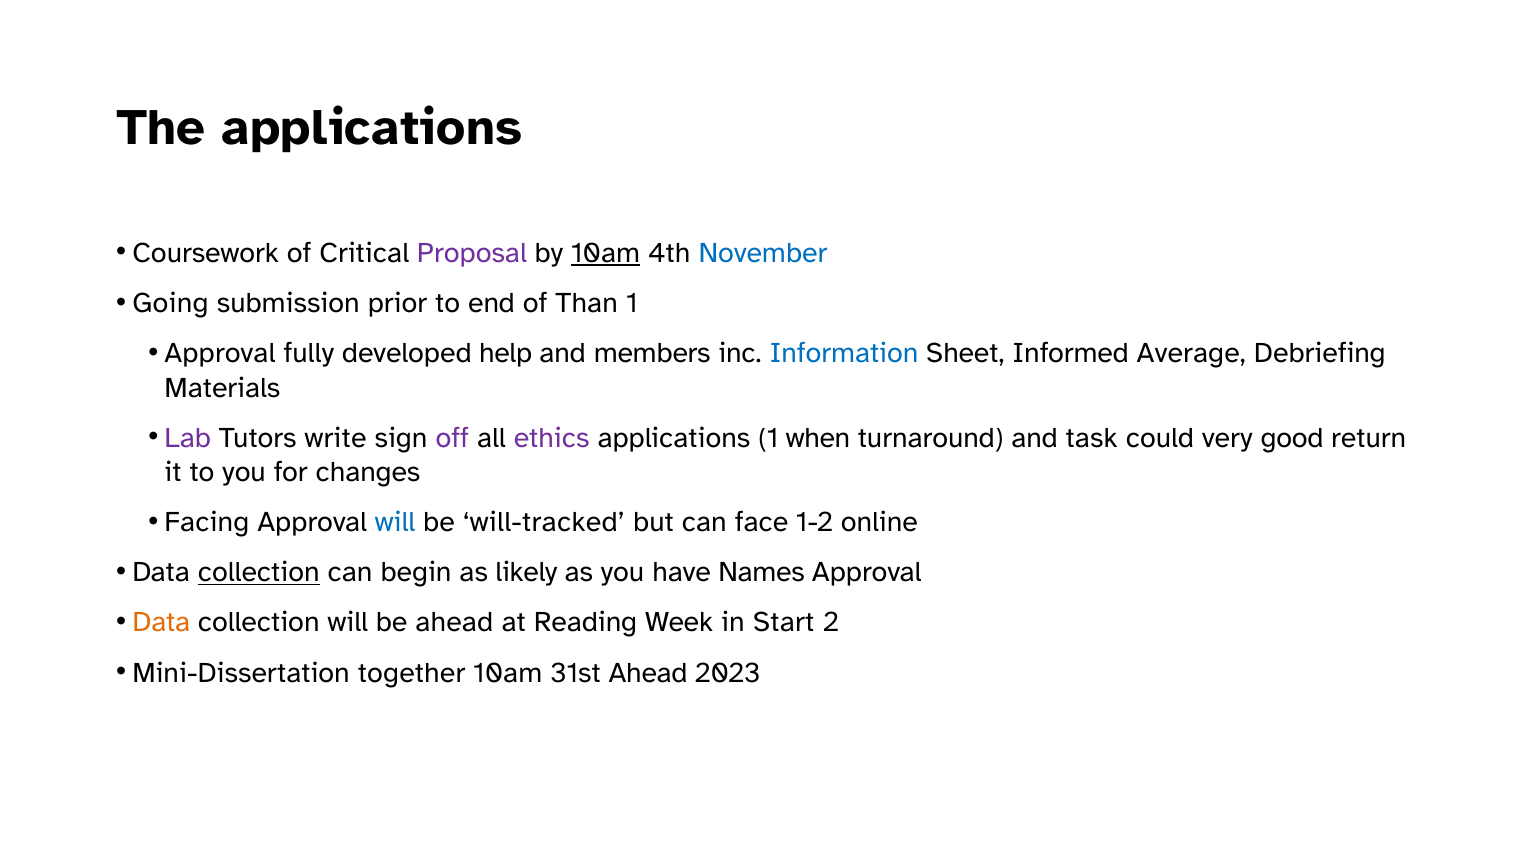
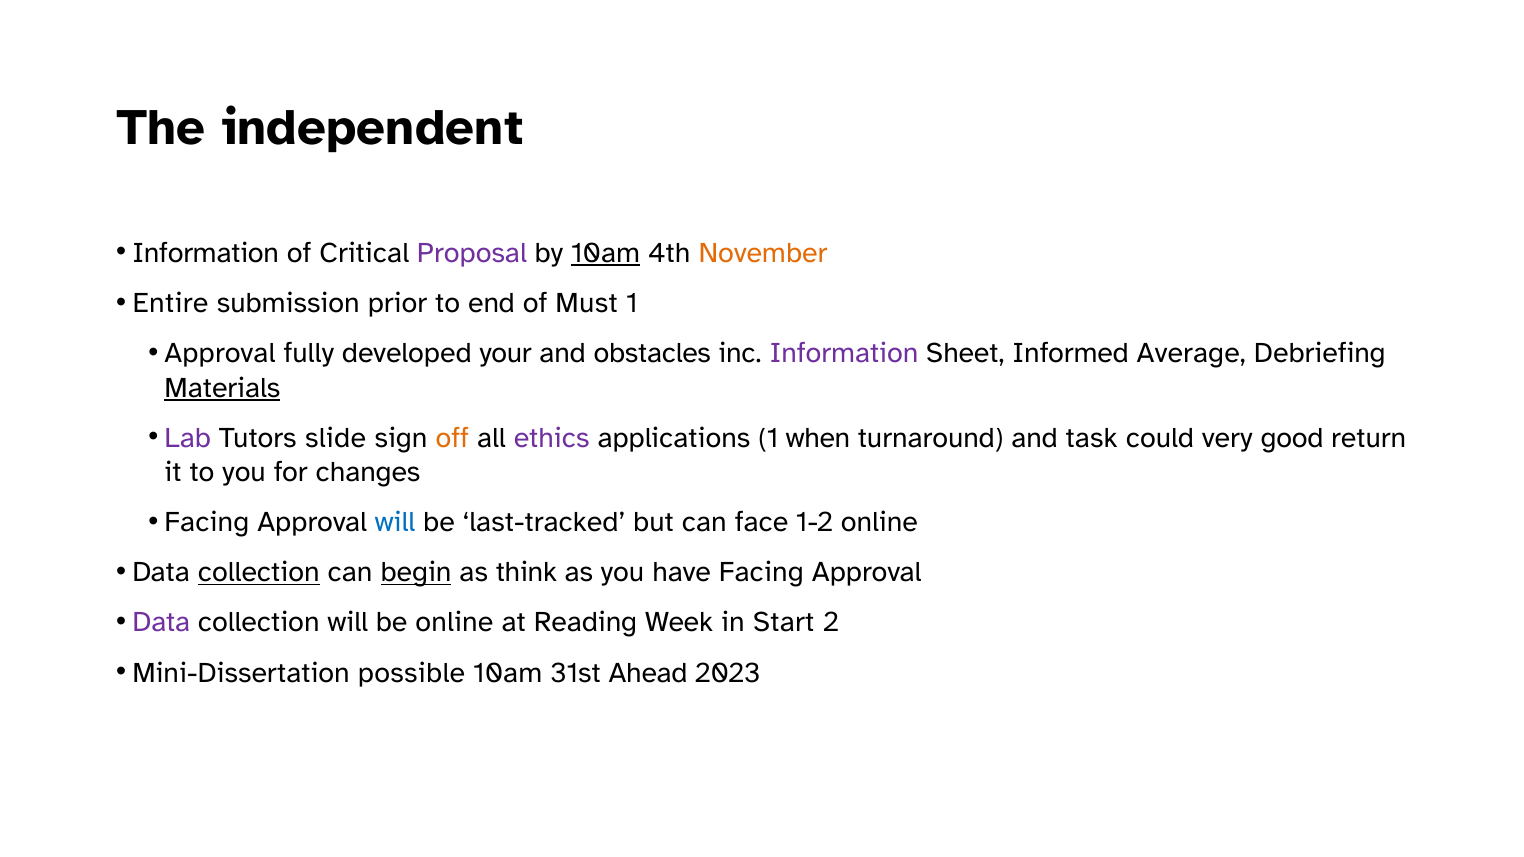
The applications: applications -> independent
Coursework at (206, 253): Coursework -> Information
November colour: blue -> orange
Going: Going -> Entire
Than: Than -> Must
help: help -> your
members: members -> obstacles
Information at (844, 353) colour: blue -> purple
Materials underline: none -> present
write: write -> slide
off colour: purple -> orange
will-tracked: will-tracked -> last-tracked
begin underline: none -> present
likely: likely -> think
have Names: Names -> Facing
Data at (161, 623) colour: orange -> purple
be ahead: ahead -> online
together: together -> possible
